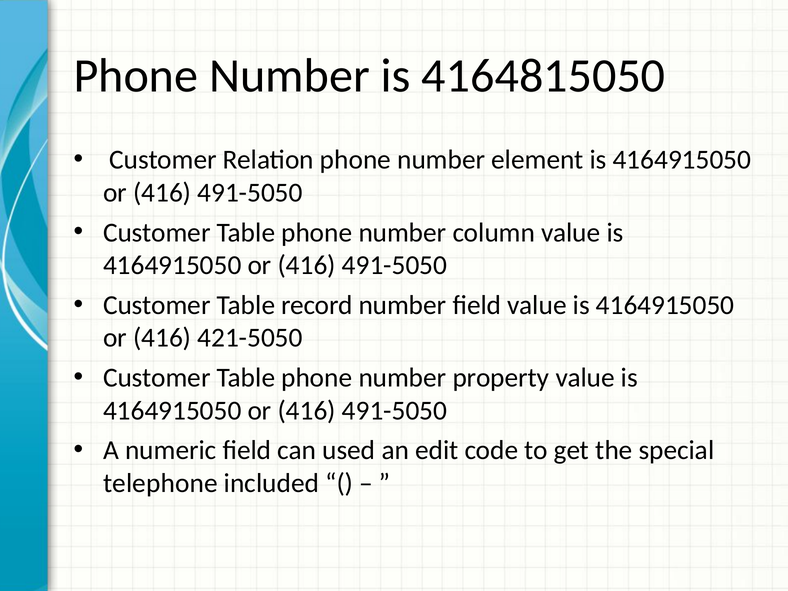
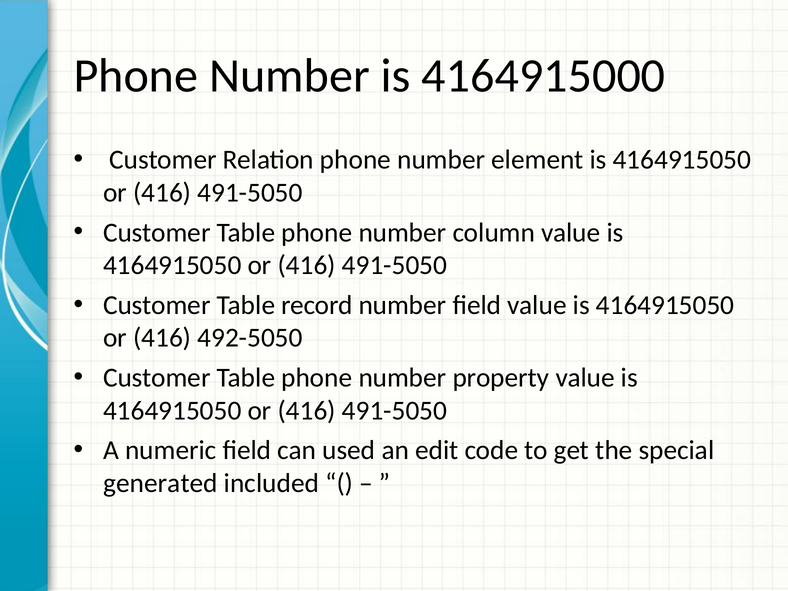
4164815050: 4164815050 -> 4164915000
421-5050: 421-5050 -> 492-5050
telephone: telephone -> generated
